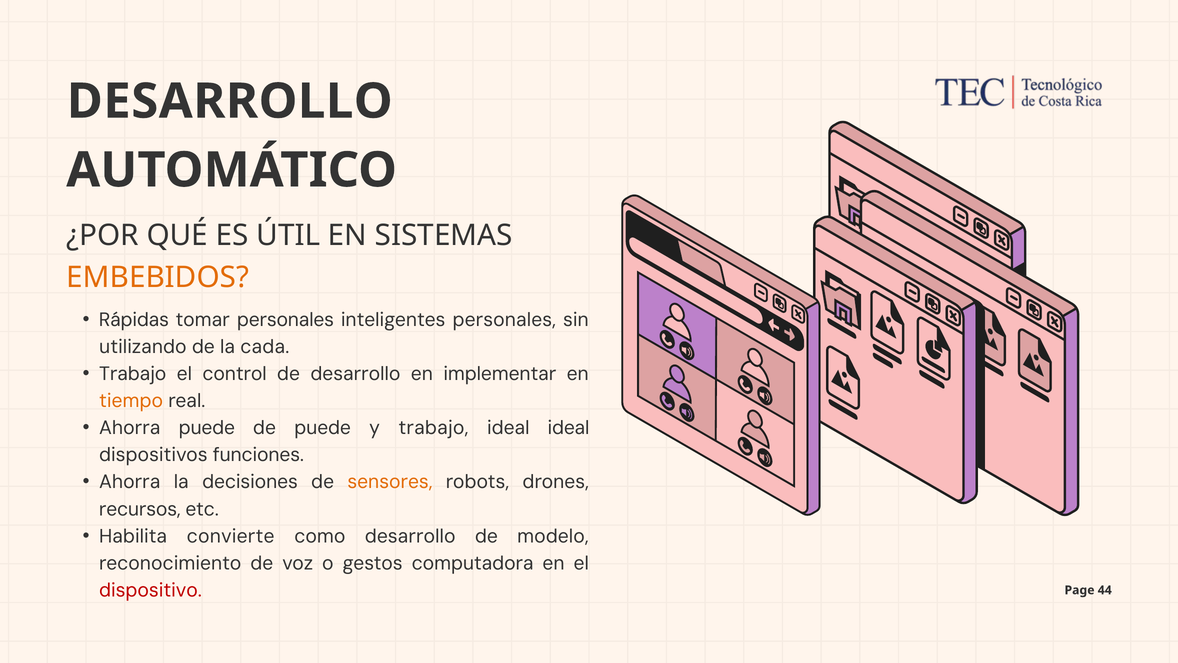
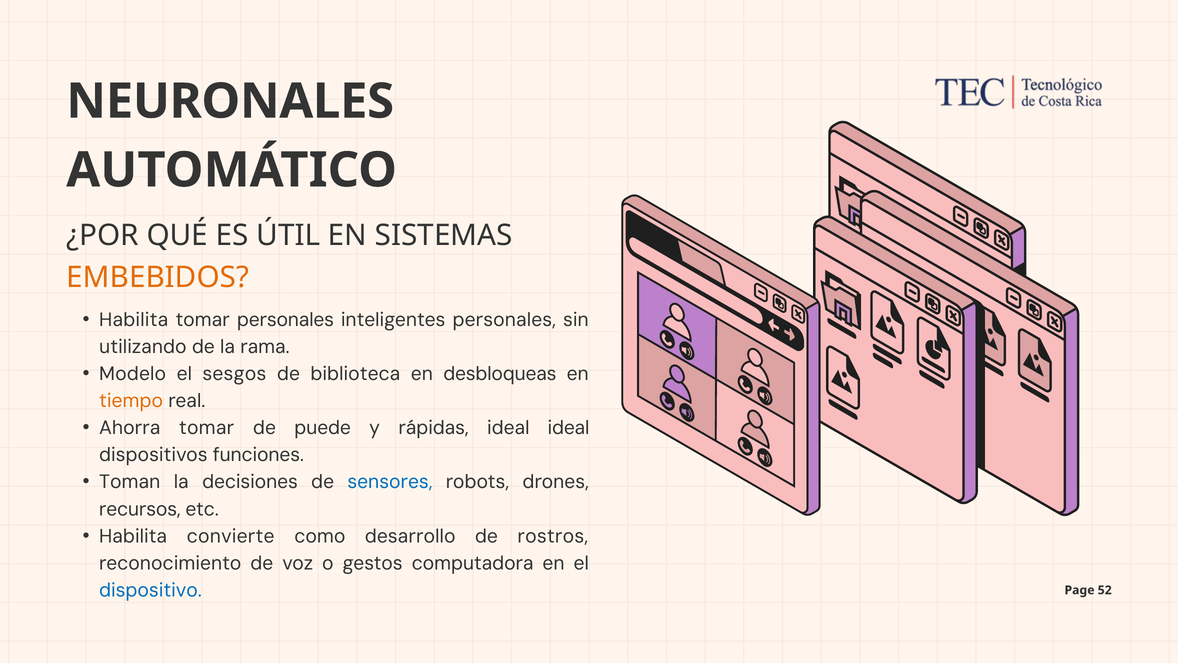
DESARROLLO at (230, 101): DESARROLLO -> NEURONALES
Rápidas at (134, 320): Rápidas -> Habilita
cada: cada -> rama
Trabajo at (133, 374): Trabajo -> Modelo
control: control -> sesgos
de desarrollo: desarrollo -> biblioteca
implementar: implementar -> desbloqueas
Ahorra puede: puede -> tomar
y trabajo: trabajo -> rápidas
Ahorra at (130, 482): Ahorra -> Toman
sensores colour: orange -> blue
modelo: modelo -> rostros
dispositivo colour: red -> blue
44: 44 -> 52
